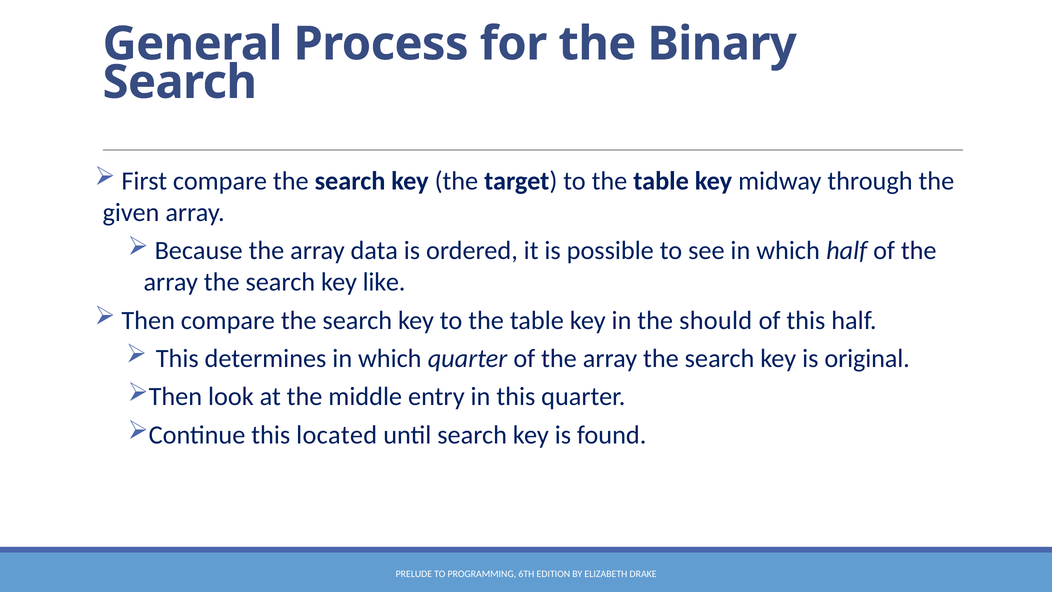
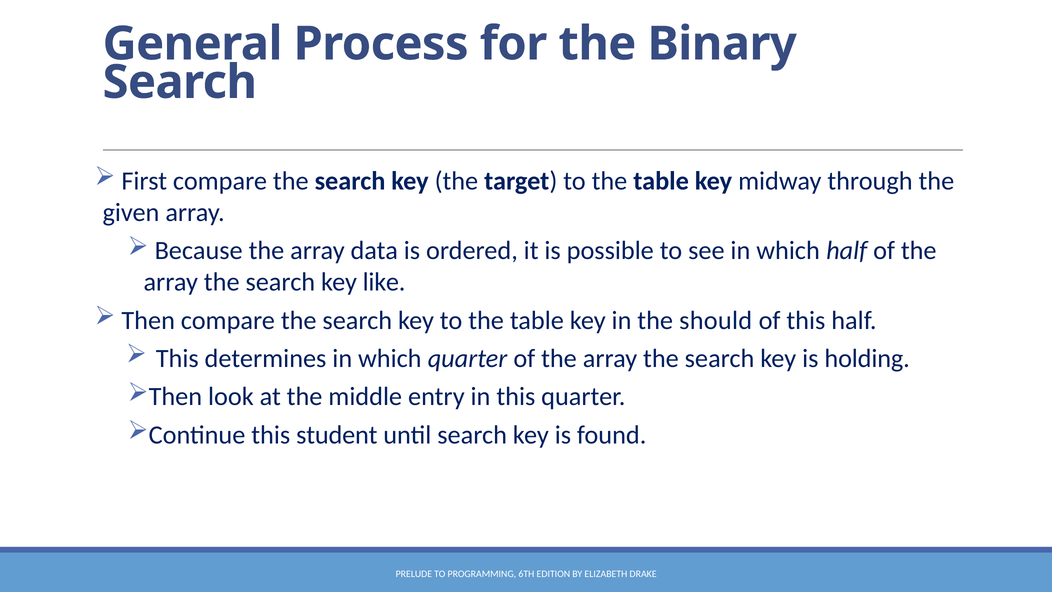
original: original -> holding
located: located -> student
